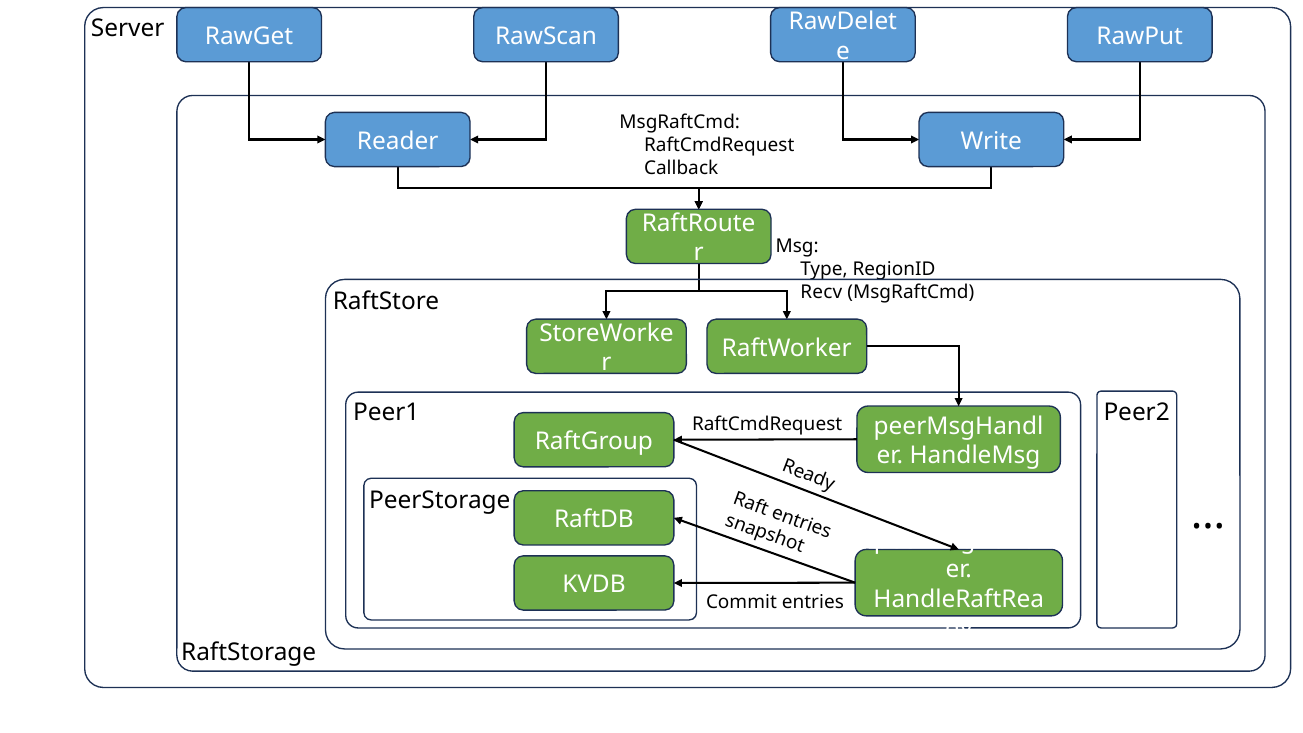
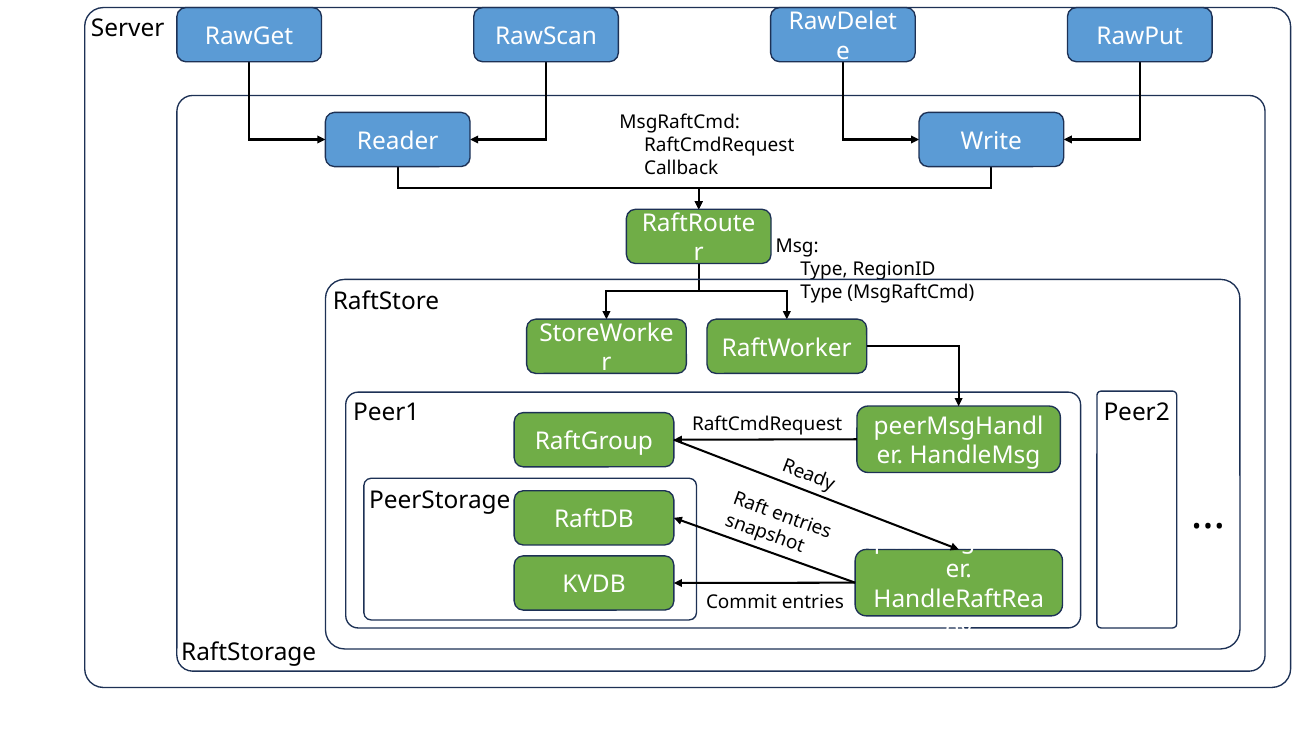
Recv at (821, 292): Recv -> Type
